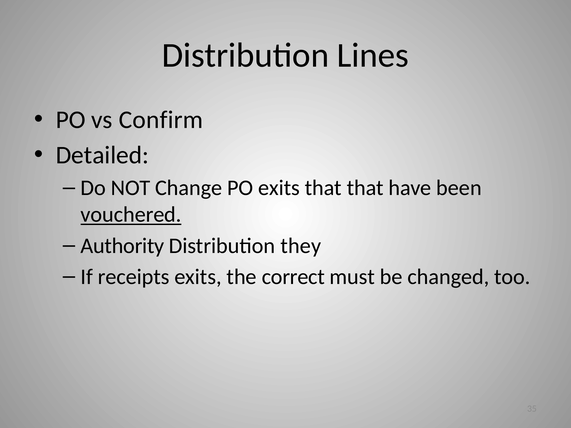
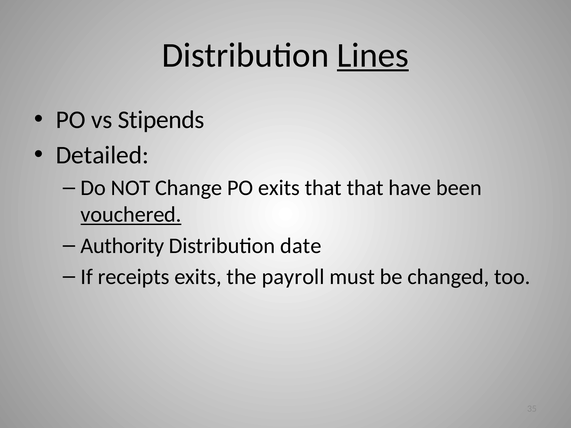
Lines underline: none -> present
Confirm: Confirm -> Stipends
they: they -> date
correct: correct -> payroll
